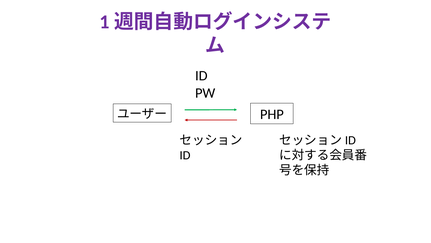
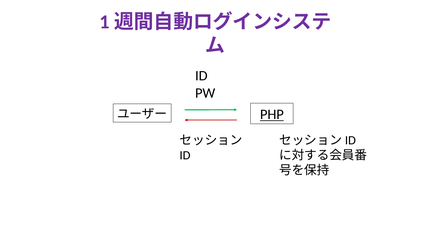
PHP underline: none -> present
